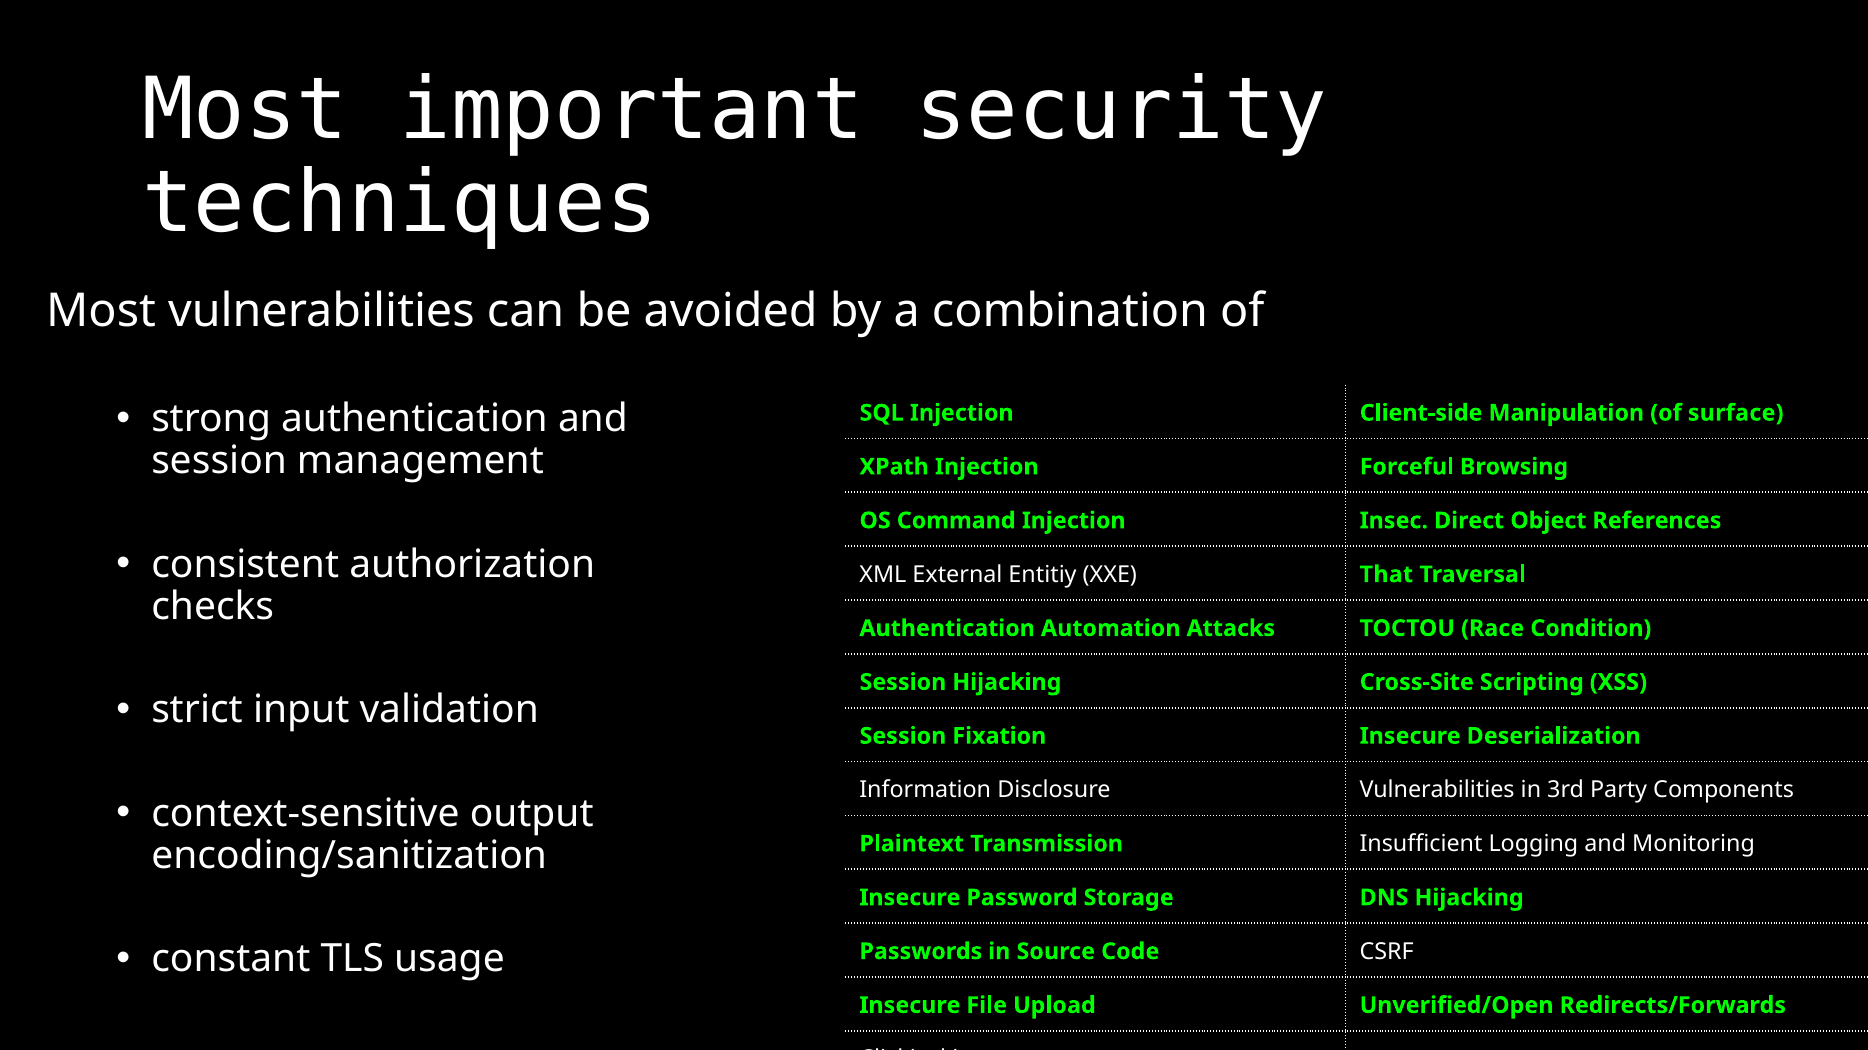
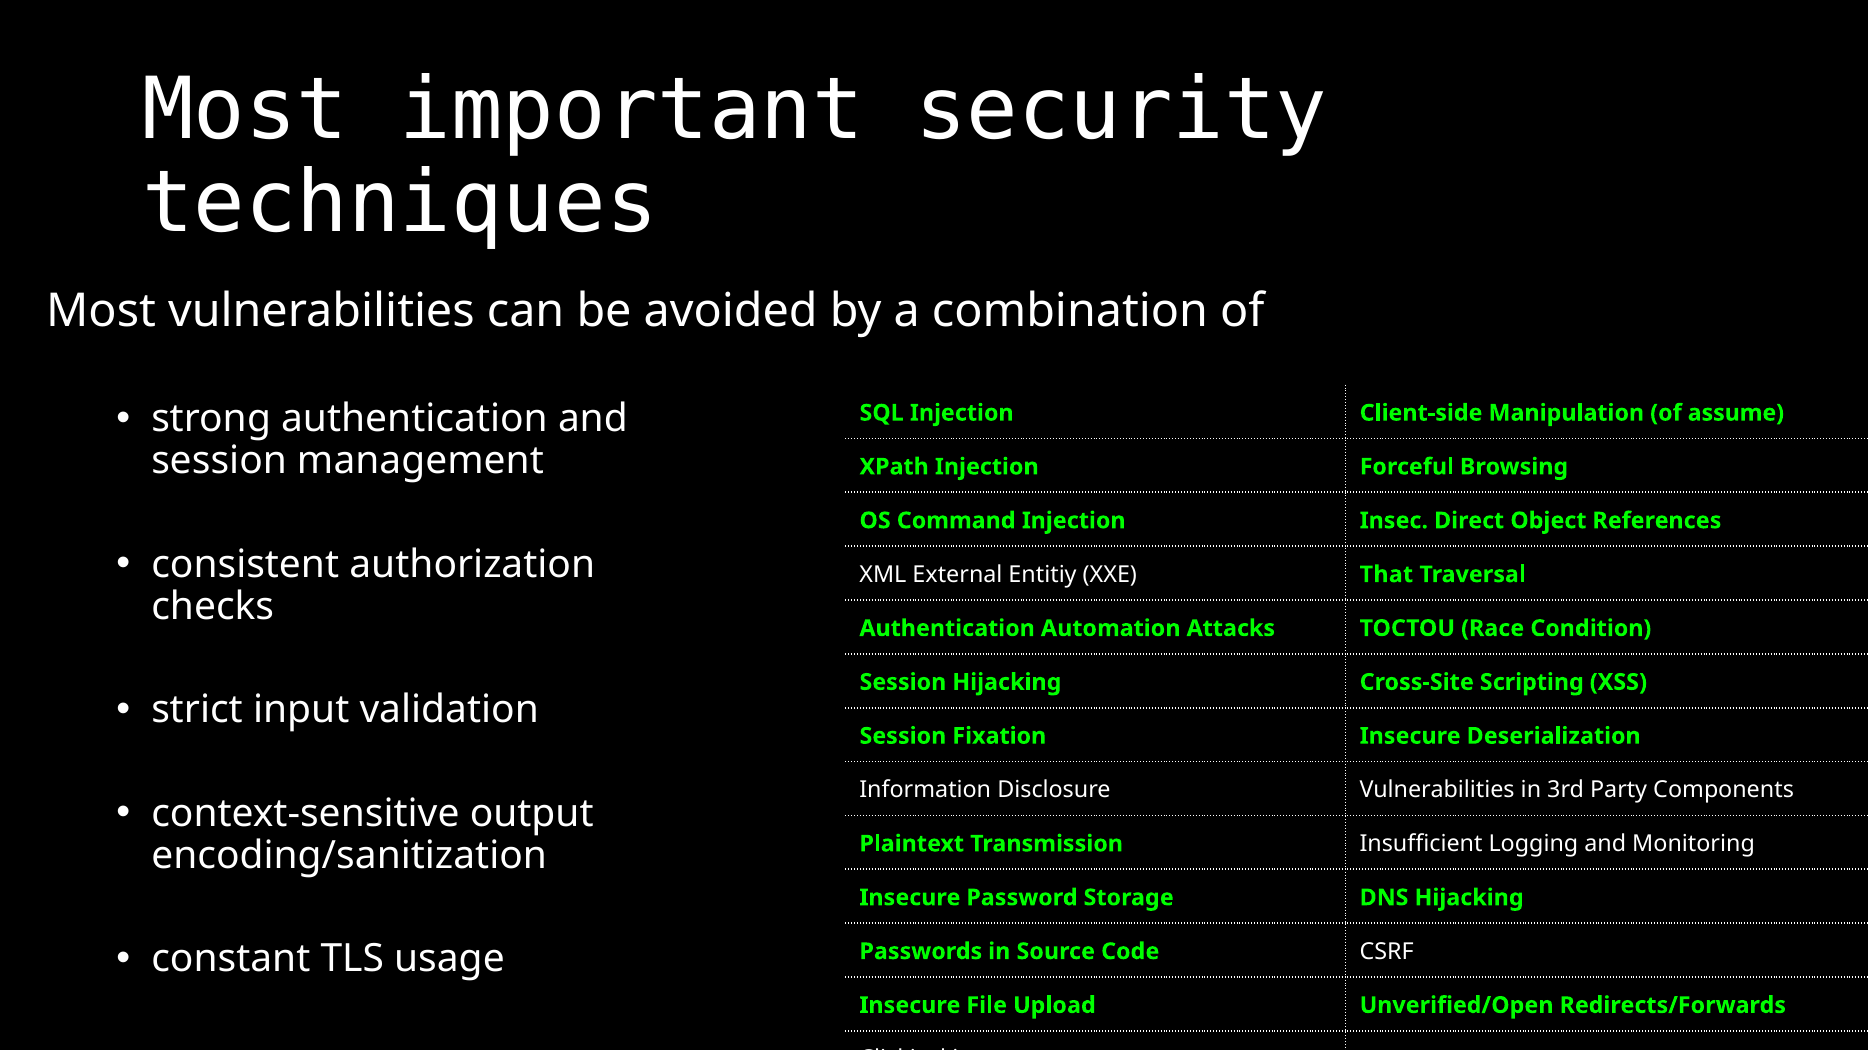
surface: surface -> assume
